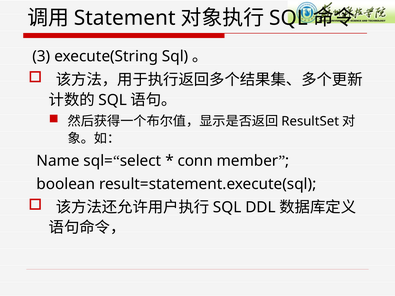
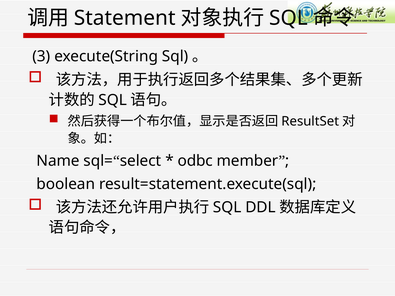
conn: conn -> odbc
